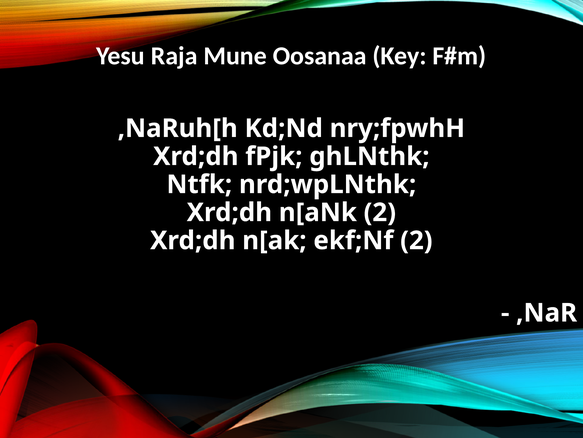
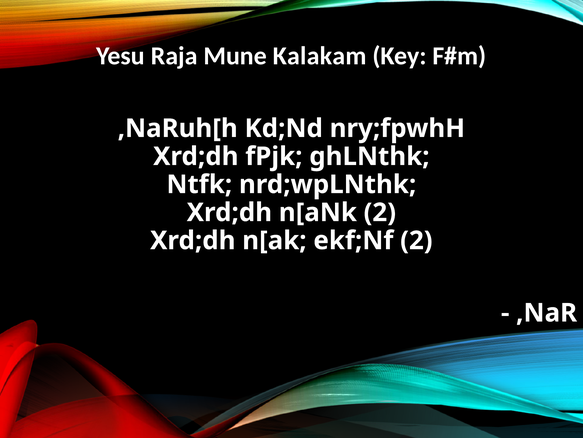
Oosanaa: Oosanaa -> Kalakam
